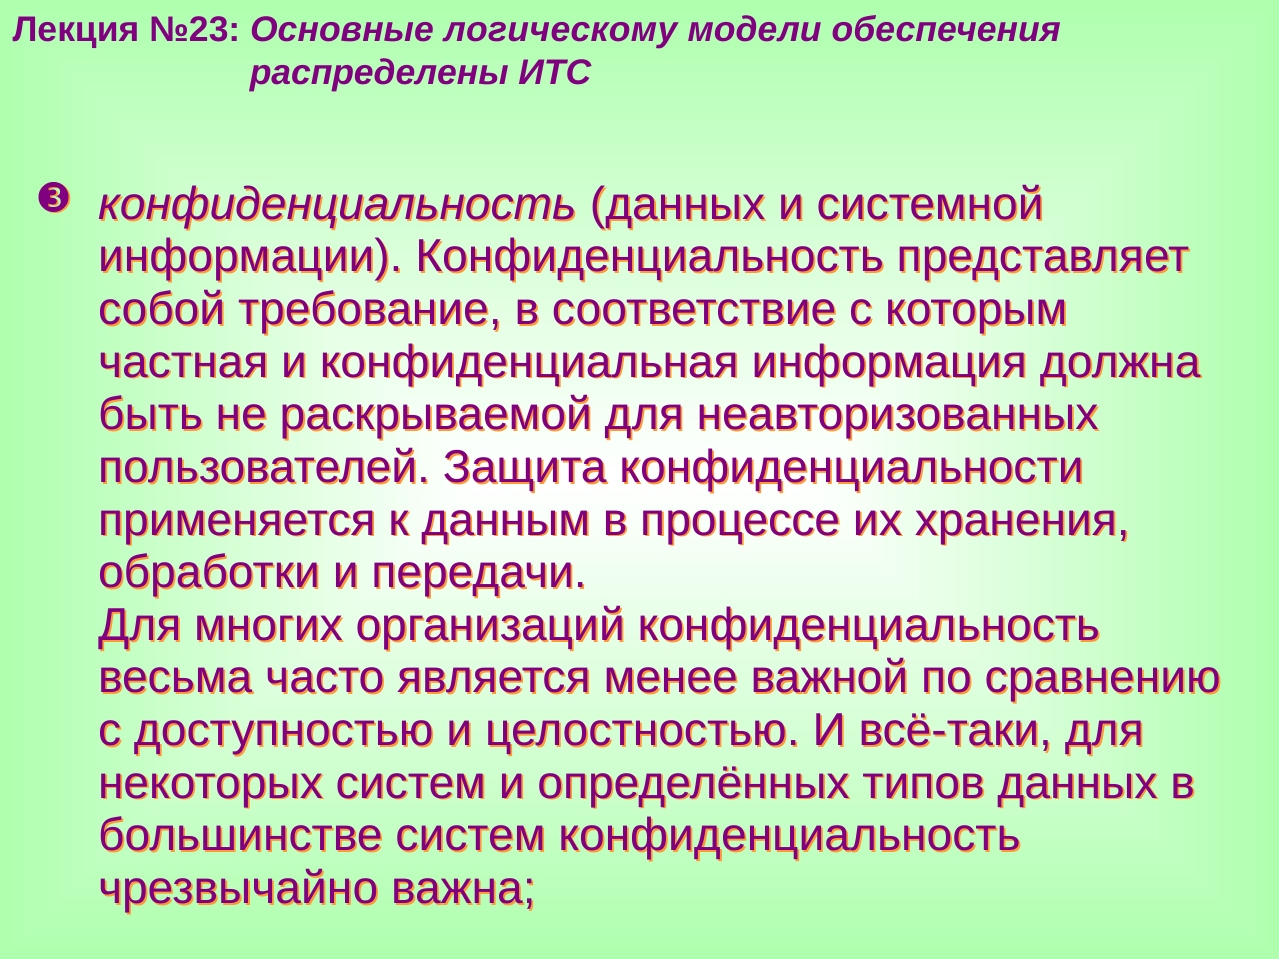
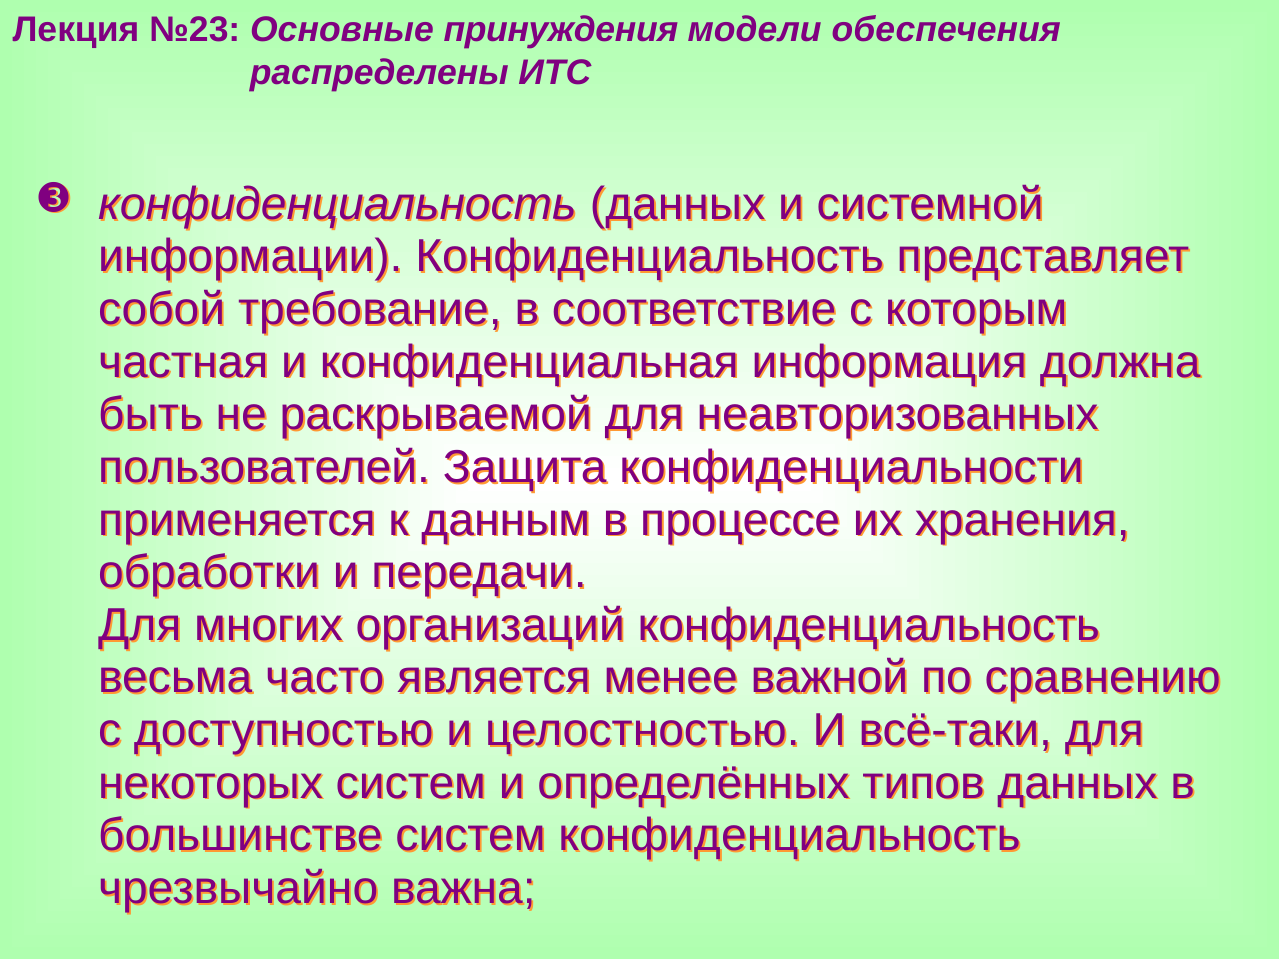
логическому: логическому -> принуждения
